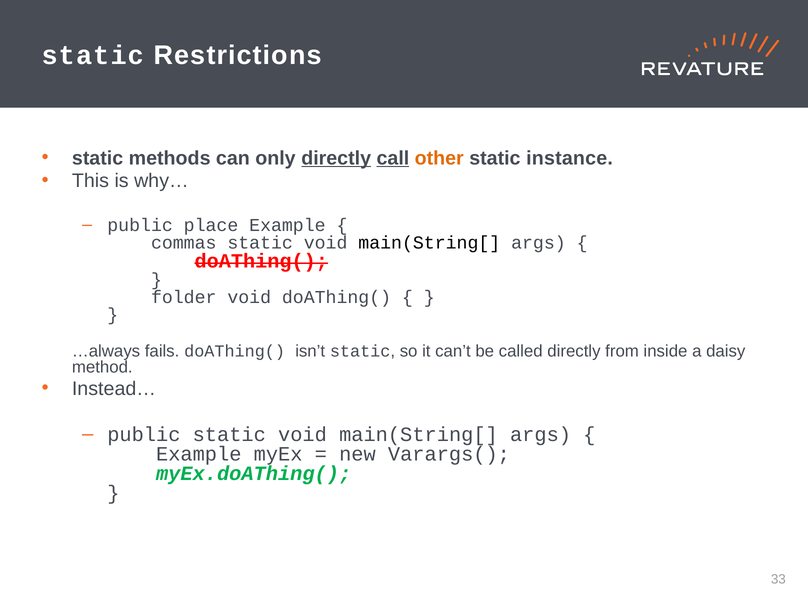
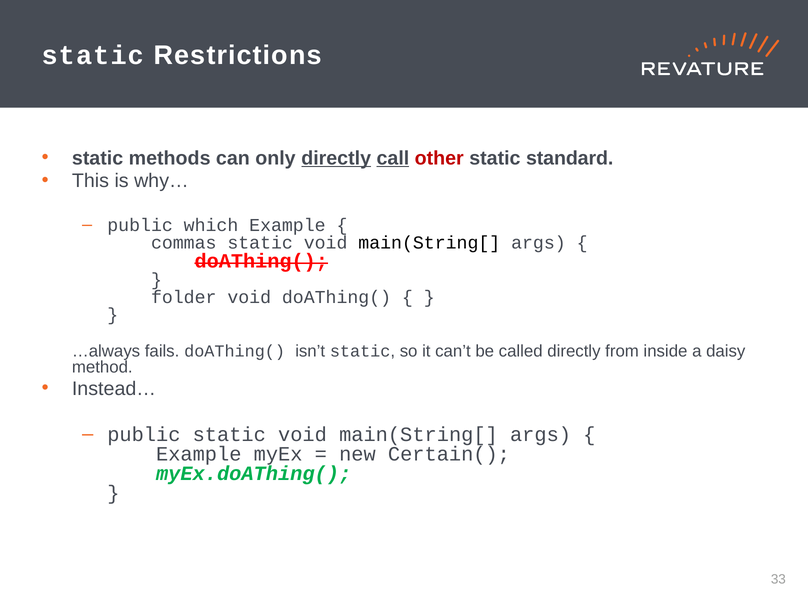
other colour: orange -> red
instance: instance -> standard
place: place -> which
Varargs(: Varargs( -> Certain(
